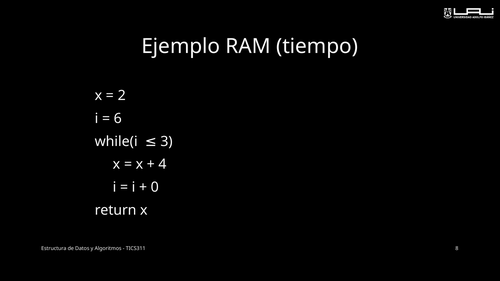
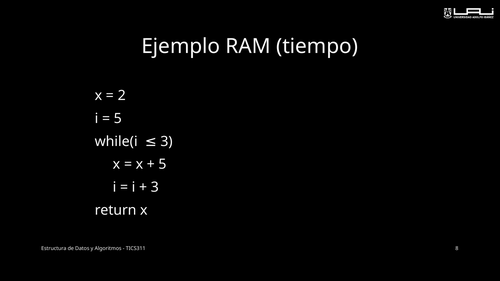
6 at (118, 119): 6 -> 5
4 at (162, 164): 4 -> 5
0 at (155, 187): 0 -> 3
